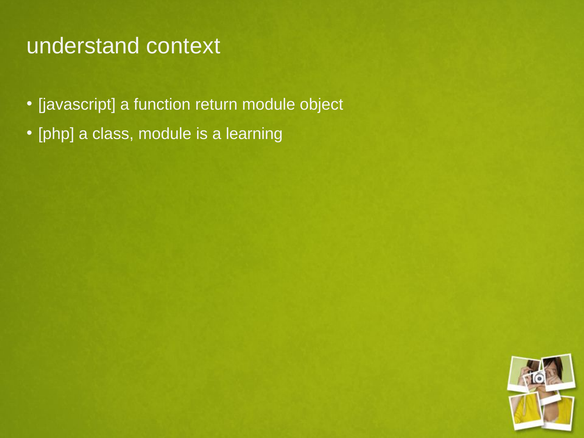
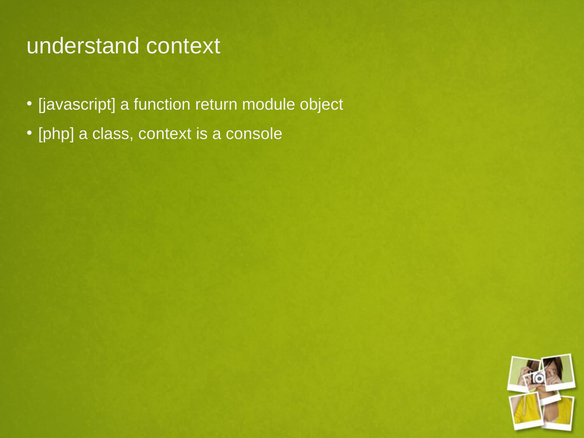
class module: module -> context
learning: learning -> console
